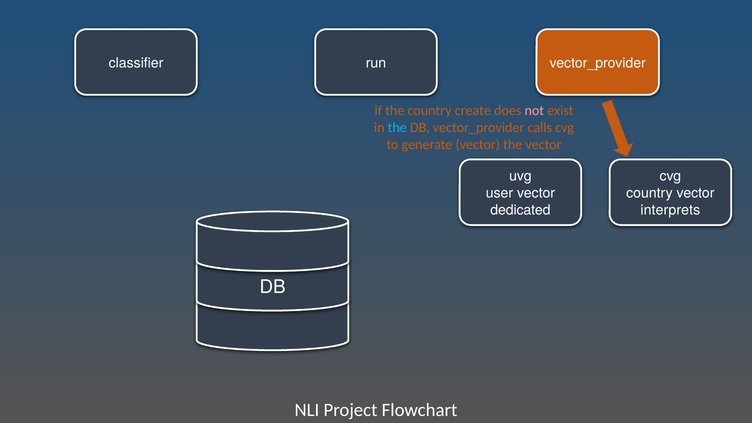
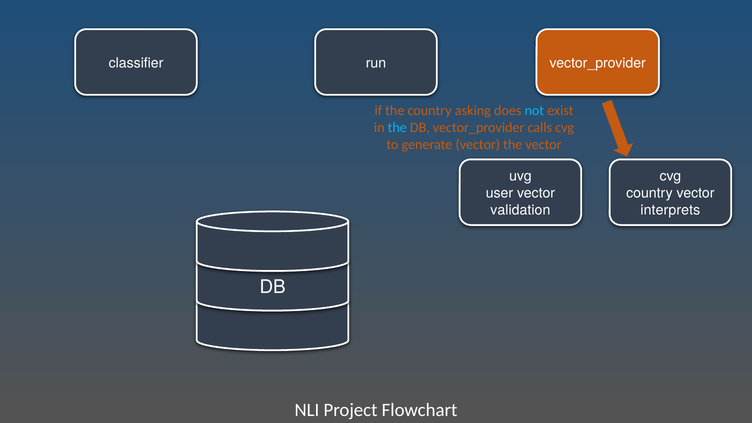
create: create -> asking
not colour: pink -> light blue
dedicated: dedicated -> validation
